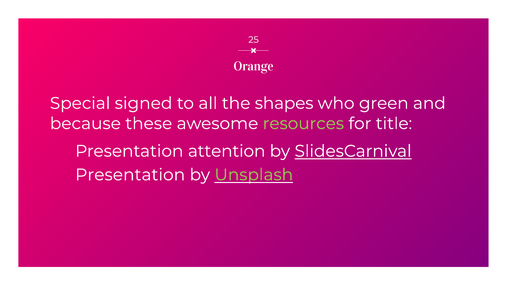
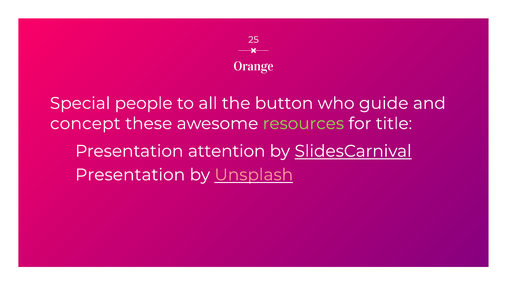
signed: signed -> people
shapes: shapes -> button
green: green -> guide
because: because -> concept
Unsplash colour: light green -> pink
